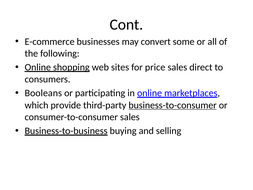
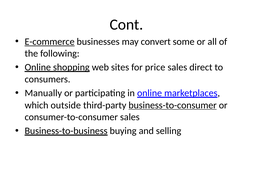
E-commerce underline: none -> present
Booleans: Booleans -> Manually
provide: provide -> outside
